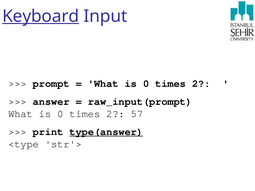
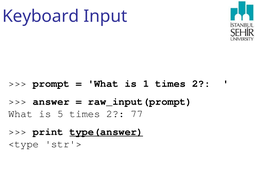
Keyboard underline: present -> none
0 at (146, 84): 0 -> 1
0 at (60, 114): 0 -> 5
57: 57 -> 77
